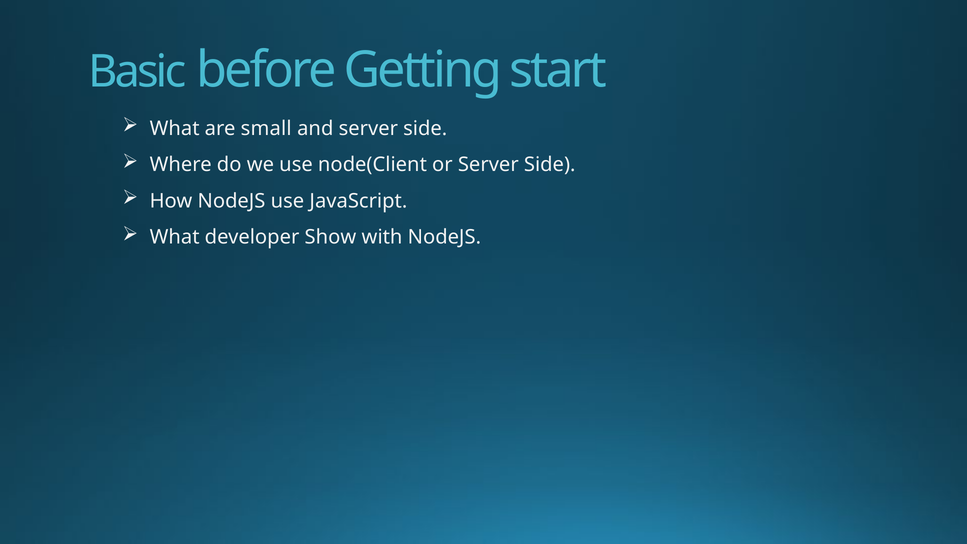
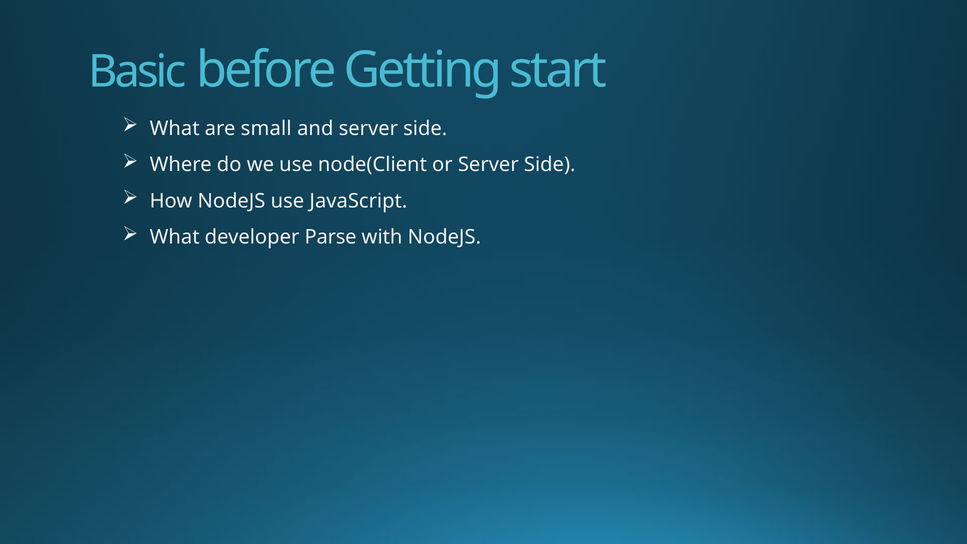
Show: Show -> Parse
